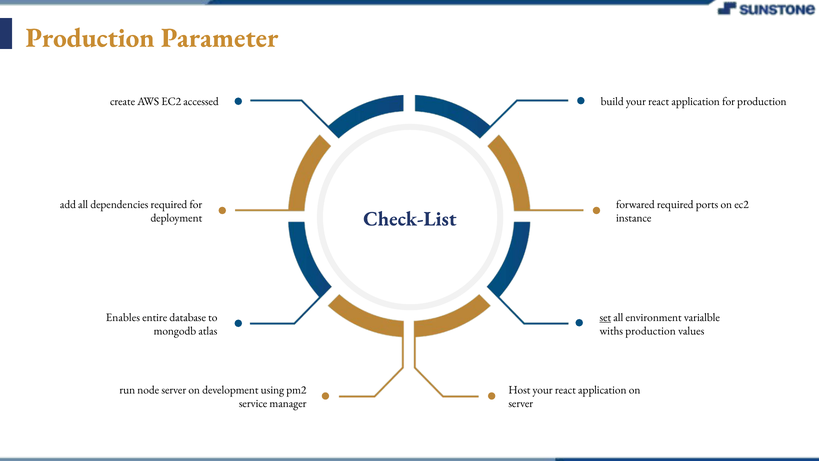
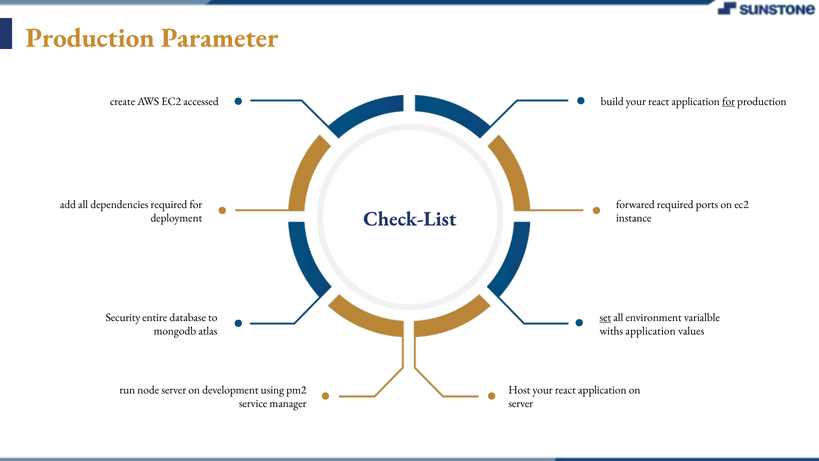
for at (729, 101) underline: none -> present
Enables: Enables -> Security
withs production: production -> application
